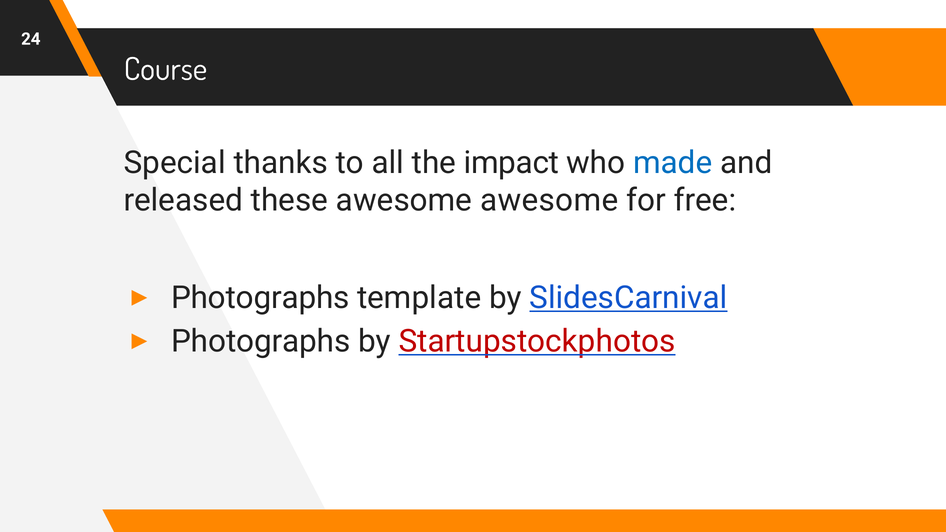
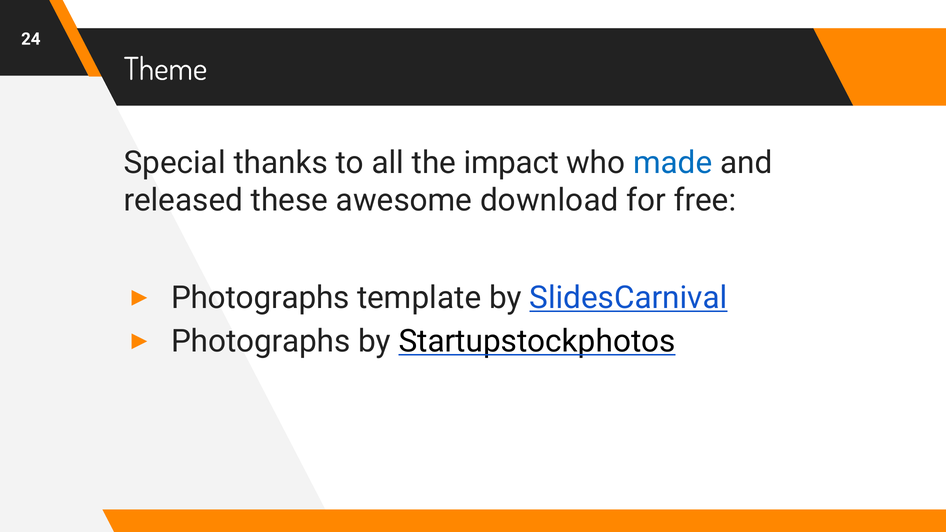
Course: Course -> Theme
awesome awesome: awesome -> download
Startupstockphotos colour: red -> black
